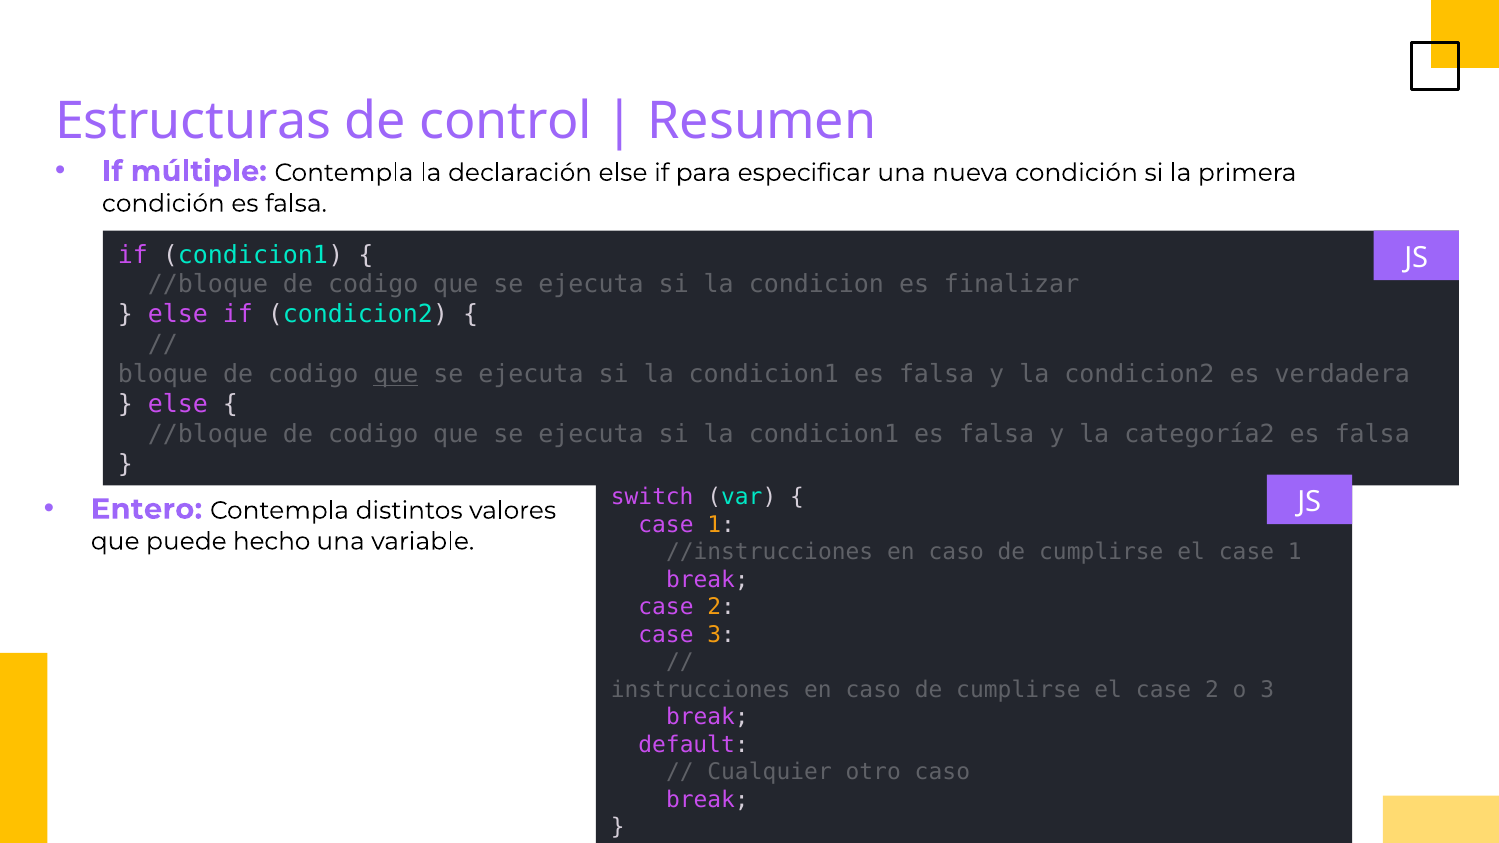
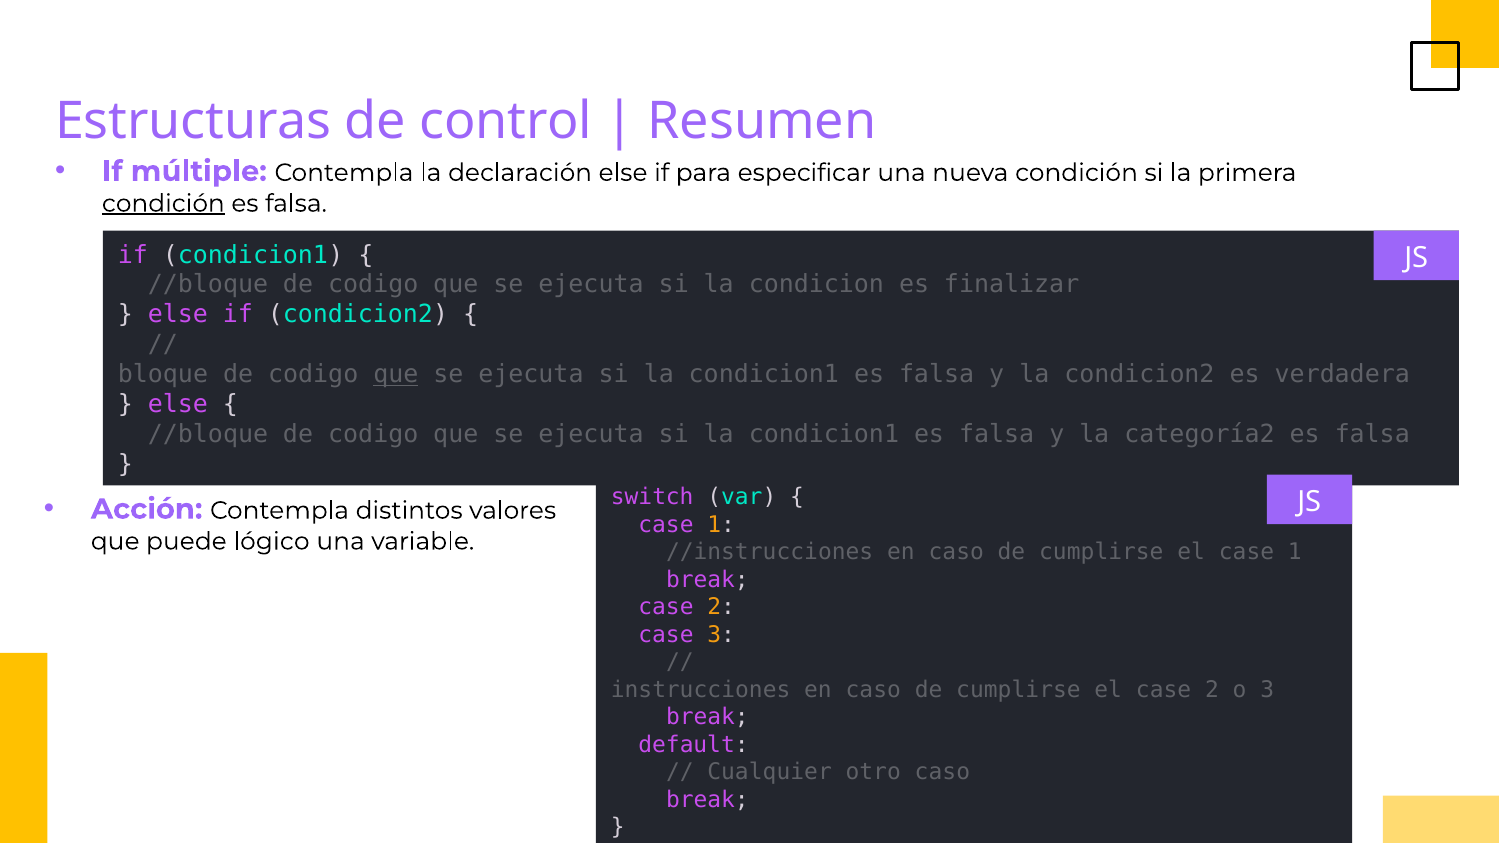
condición at (163, 204) underline: none -> present
Entero: Entero -> Acción
hecho: hecho -> lógico
